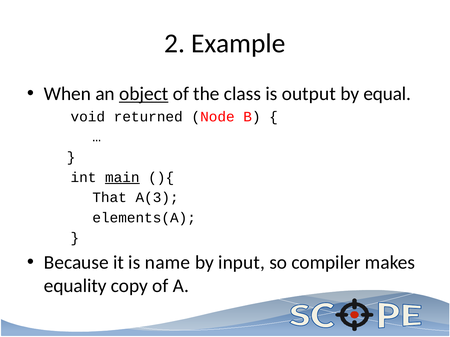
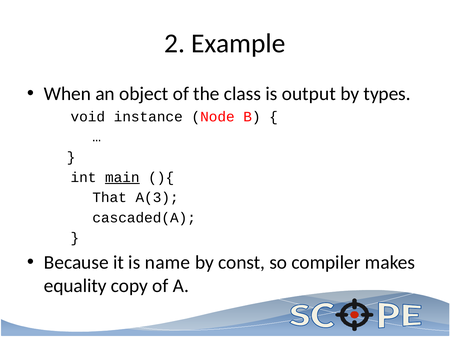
object underline: present -> none
equal: equal -> types
returned: returned -> instance
elements(A: elements(A -> cascaded(A
input: input -> const
